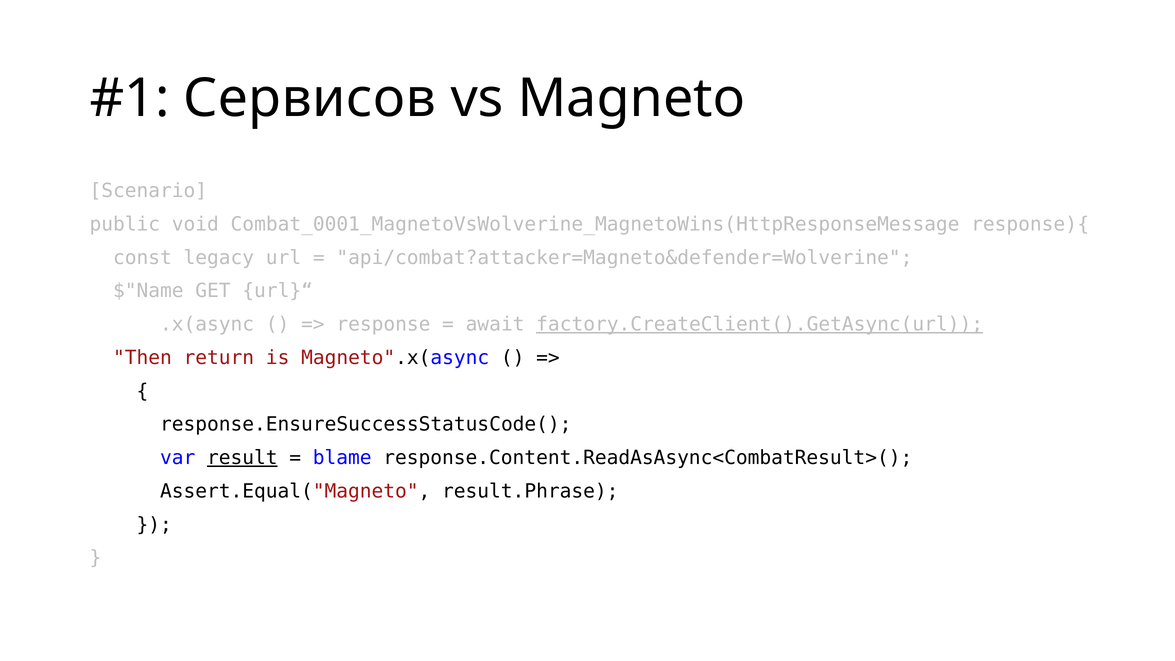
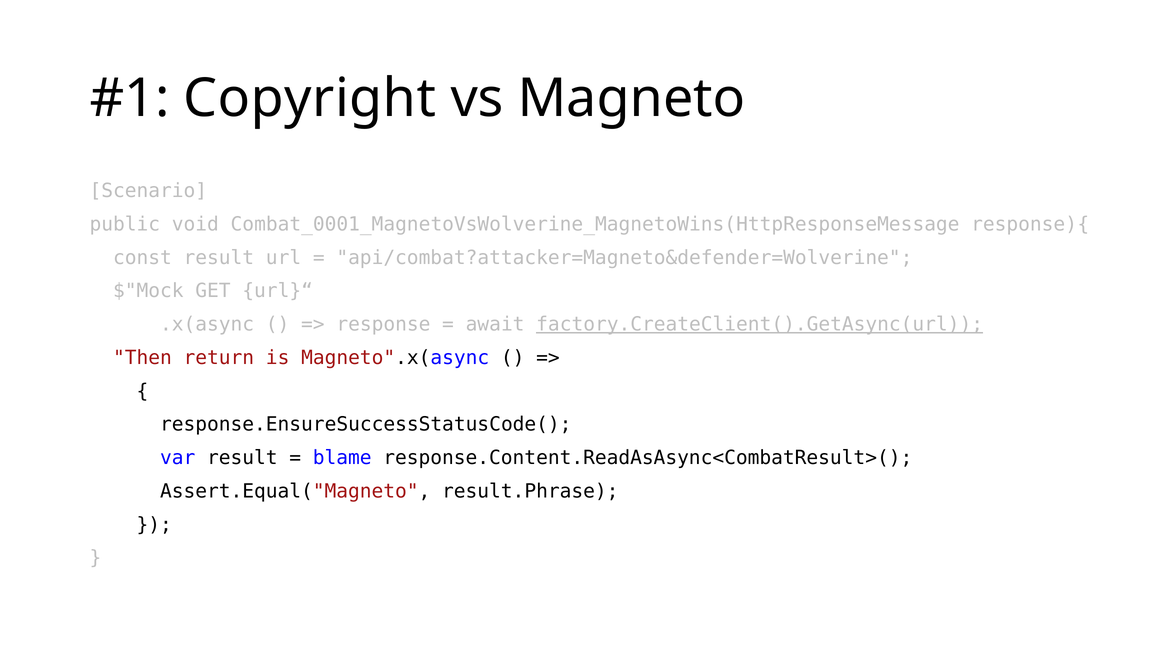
Сервисов: Сервисов -> Copyright
const legacy: legacy -> result
$"Name: $"Name -> $"Mock
result at (242, 458) underline: present -> none
